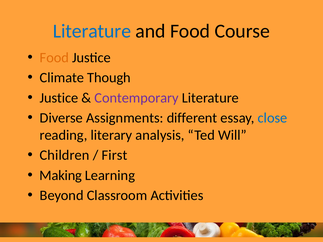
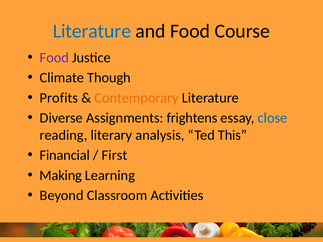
Food at (54, 58) colour: orange -> purple
Justice at (59, 98): Justice -> Profits
Contemporary colour: purple -> orange
different: different -> frightens
Will: Will -> This
Children: Children -> Financial
